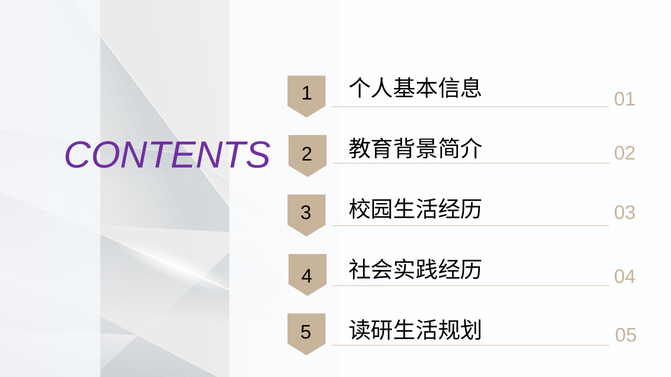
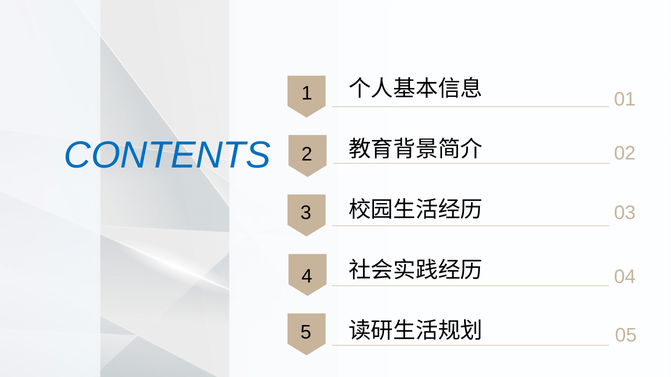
CONTENTS colour: purple -> blue
